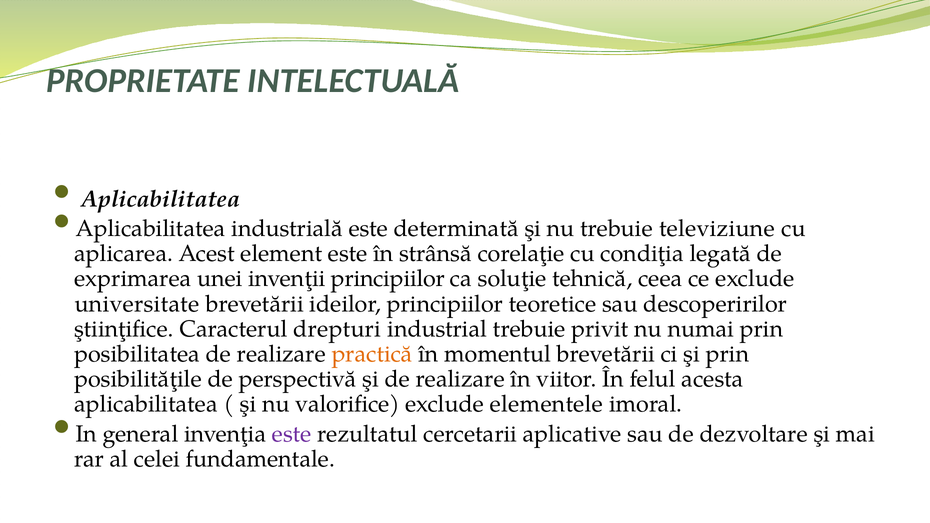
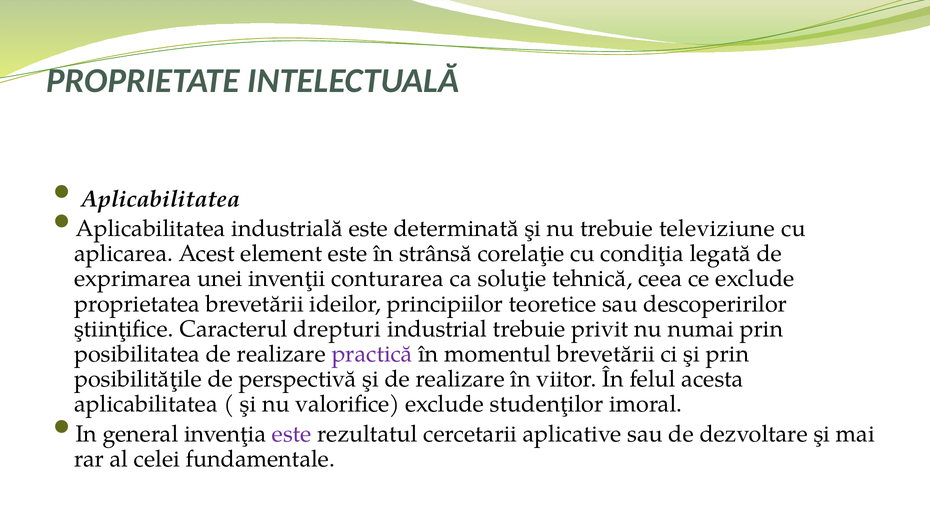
invenţii principiilor: principiilor -> conturarea
universitate: universitate -> proprietatea
practică colour: orange -> purple
elementele: elementele -> studenţilor
